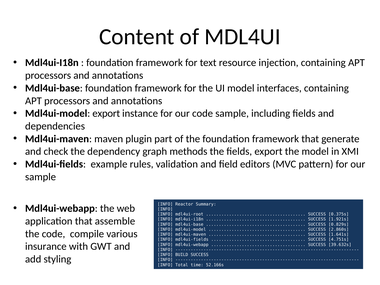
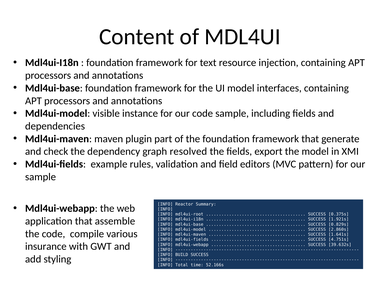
Mdl4ui-model export: export -> visible
methods: methods -> resolved
